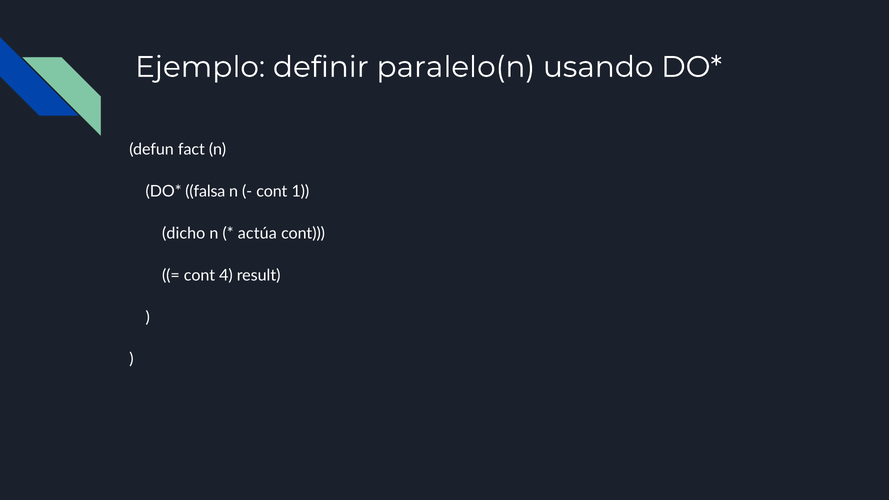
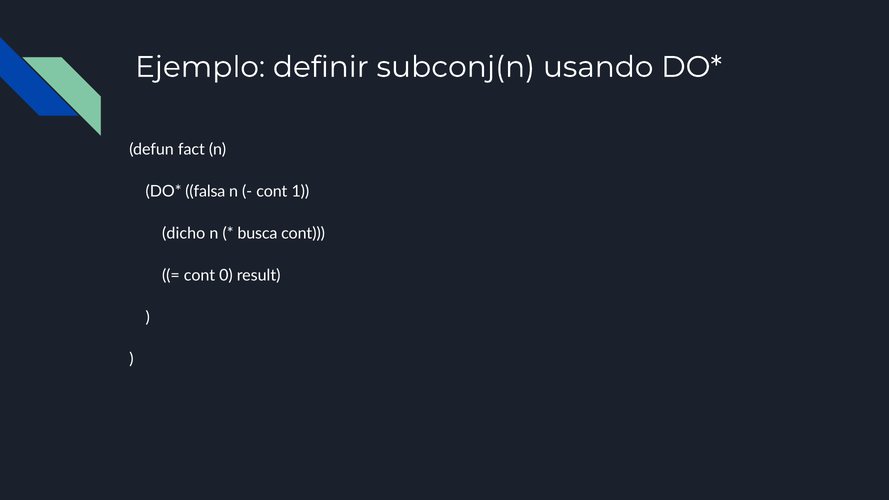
paralelo(n: paralelo(n -> subconj(n
actúa: actúa -> busca
4: 4 -> 0
